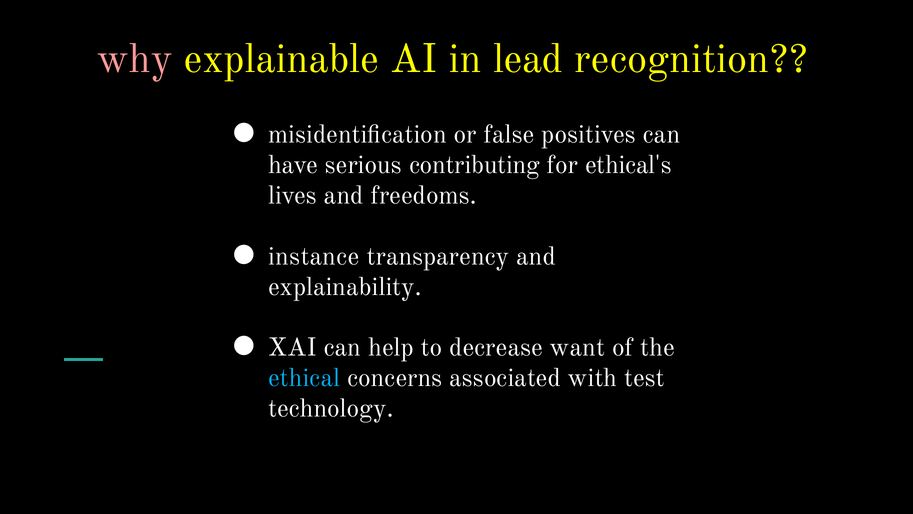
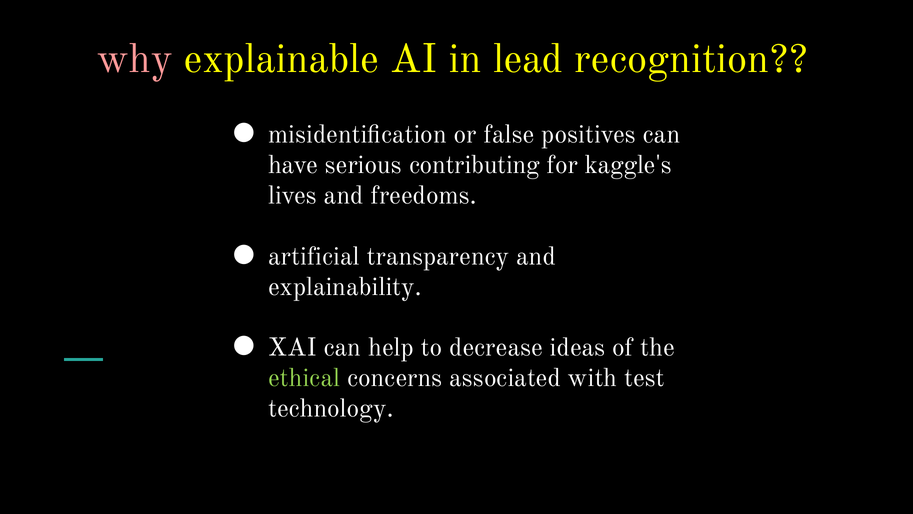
ethical's: ethical's -> kaggle's
instance: instance -> artificial
want: want -> ideas
ethical colour: light blue -> light green
